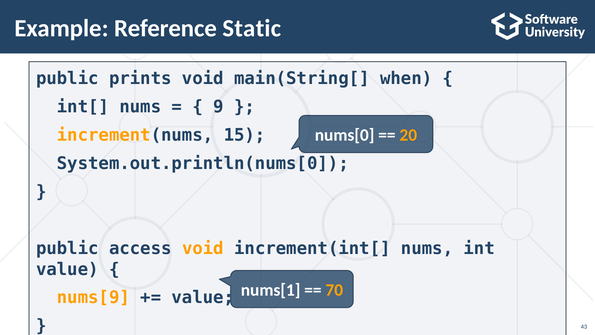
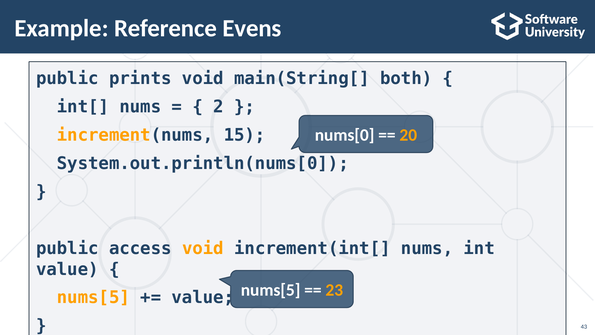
Static: Static -> Evens
when: when -> both
9: 9 -> 2
nums[1 at (271, 290): nums[1 -> nums[5
70: 70 -> 23
nums[9 at (93, 297): nums[9 -> nums[5
